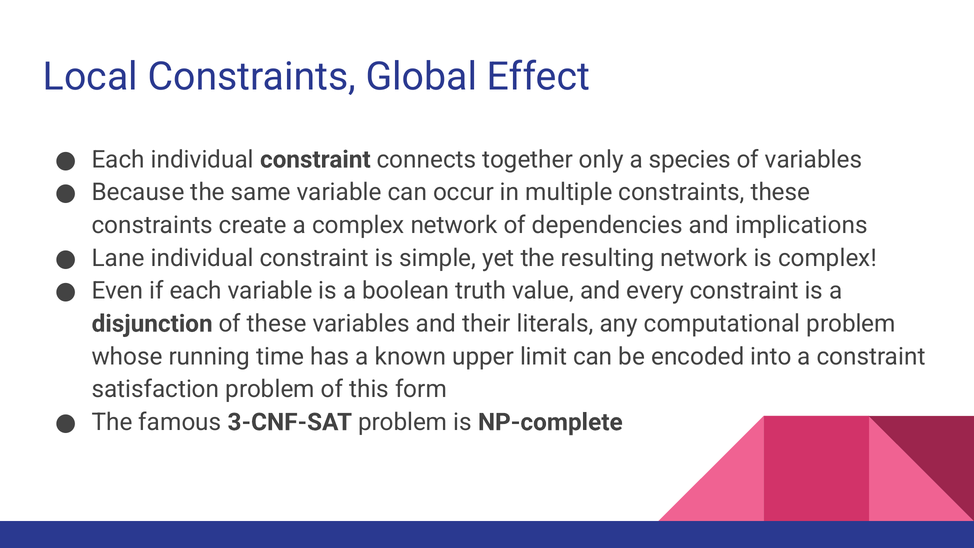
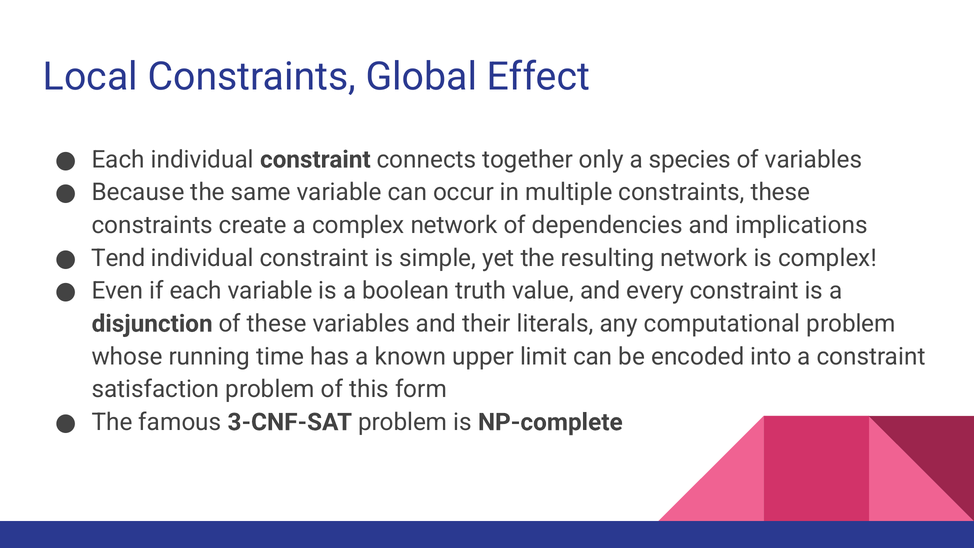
Lane: Lane -> Tend
